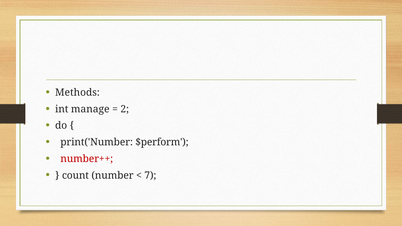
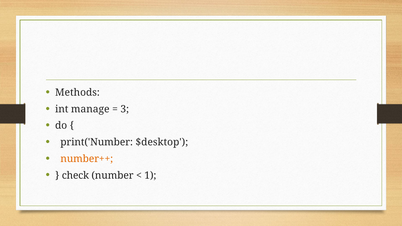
2: 2 -> 3
$perform: $perform -> $desktop
number++ colour: red -> orange
count: count -> check
7: 7 -> 1
